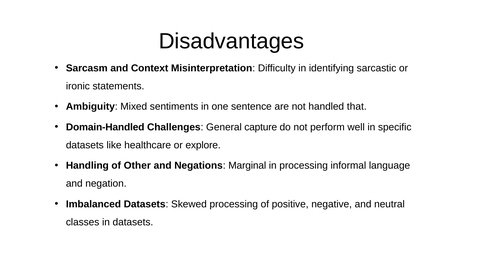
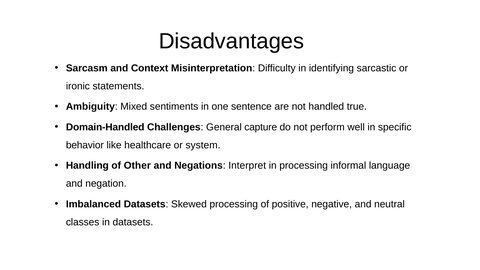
that: that -> true
datasets at (85, 145): datasets -> behavior
explore: explore -> system
Marginal: Marginal -> Interpret
